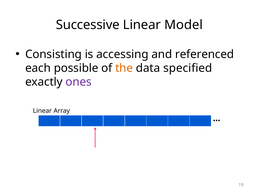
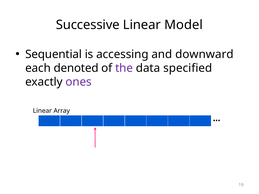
Consisting: Consisting -> Sequential
referenced: referenced -> downward
possible: possible -> denoted
the colour: orange -> purple
